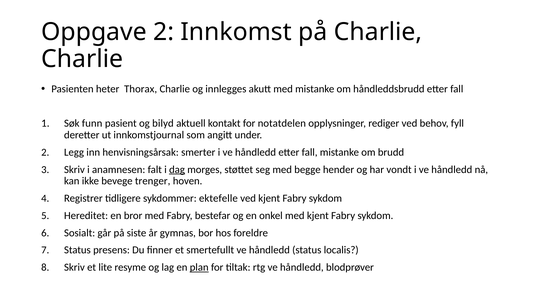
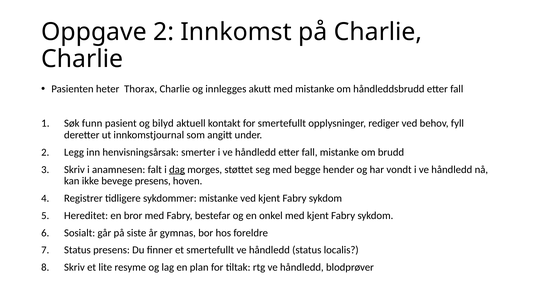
for notatdelen: notatdelen -> smertefullt
bevege trenger: trenger -> presens
sykdommer ektefelle: ektefelle -> mistanke
plan underline: present -> none
